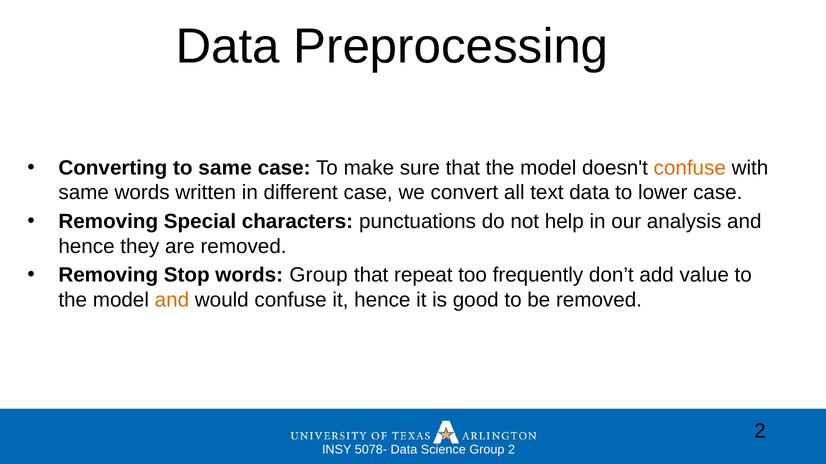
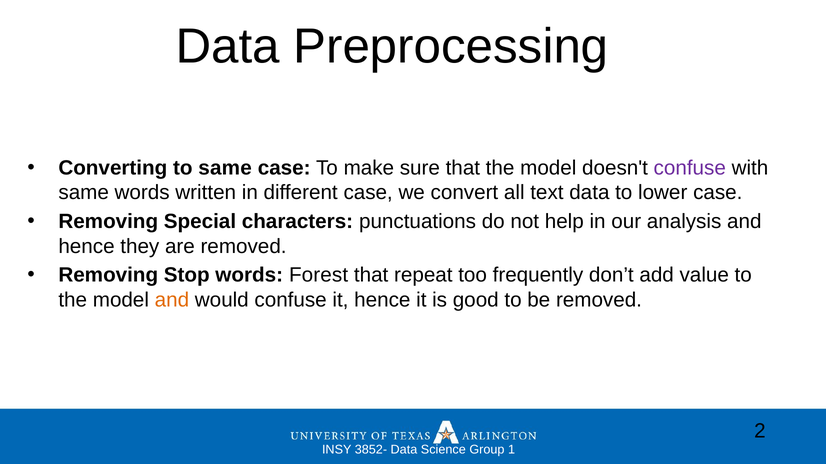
confuse at (690, 168) colour: orange -> purple
words Group: Group -> Forest
5078-: 5078- -> 3852-
Group 2: 2 -> 1
